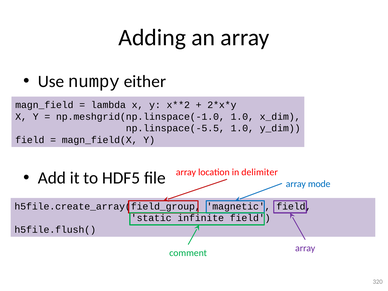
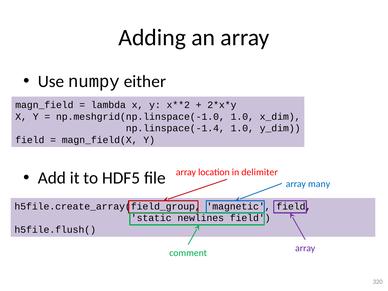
np.linspace(-5.5: np.linspace(-5.5 -> np.linspace(-1.4
mode: mode -> many
infinite: infinite -> newlines
